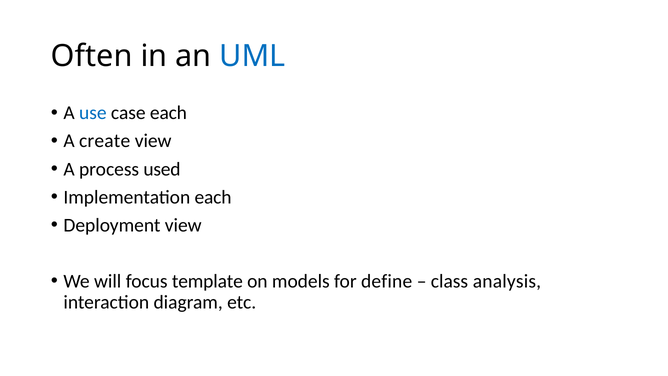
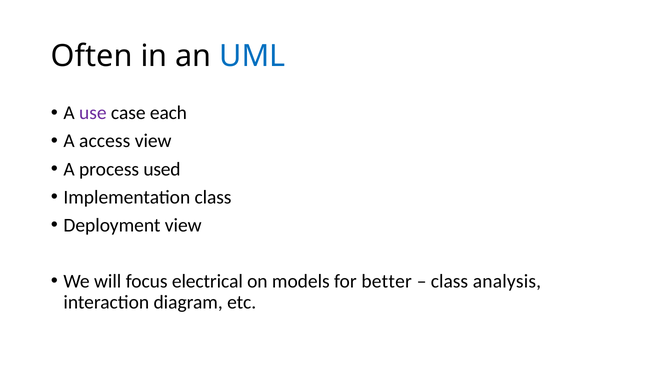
use colour: blue -> purple
create: create -> access
Implementation each: each -> class
template: template -> electrical
define: define -> better
